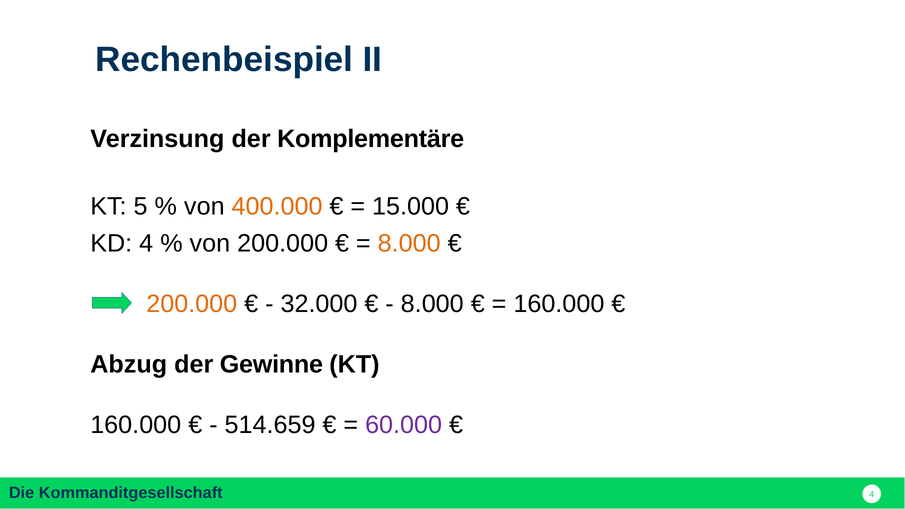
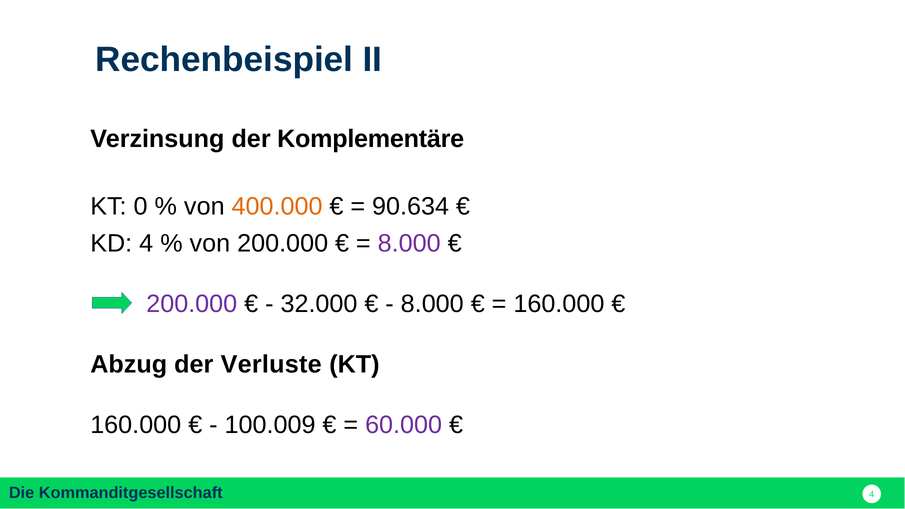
5: 5 -> 0
15.000: 15.000 -> 90.634
8.000 at (409, 244) colour: orange -> purple
200.000 at (192, 304) colour: orange -> purple
Gewinne: Gewinne -> Verluste
514.659: 514.659 -> 100.009
